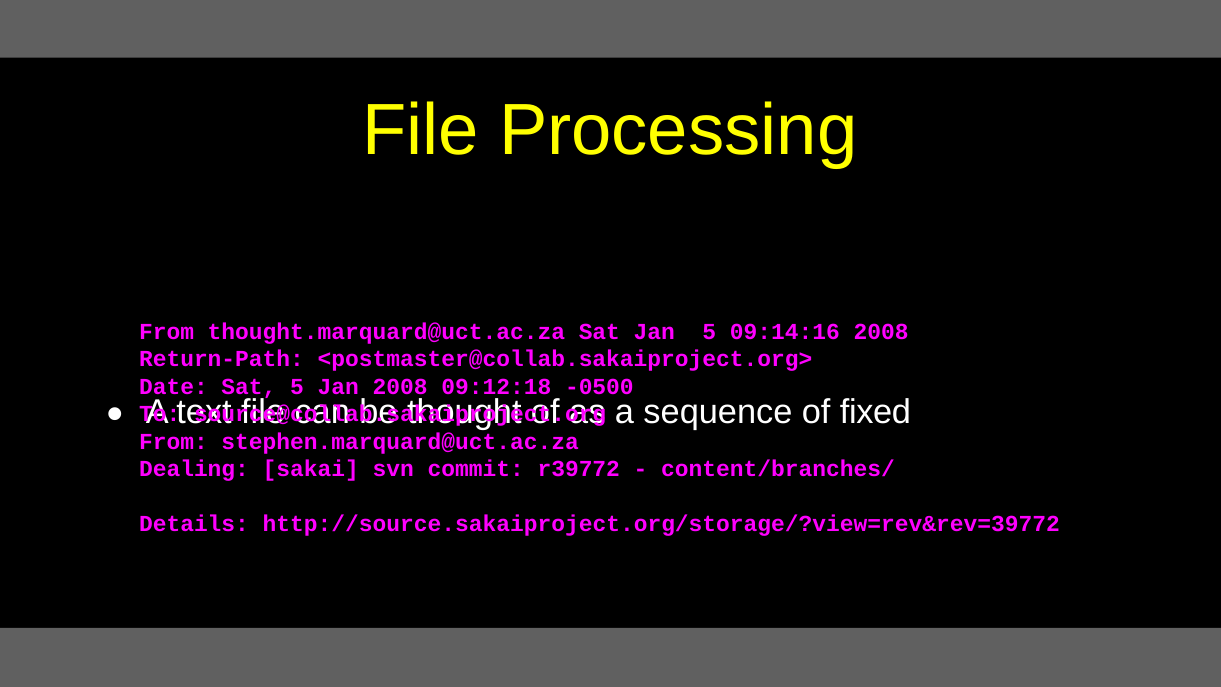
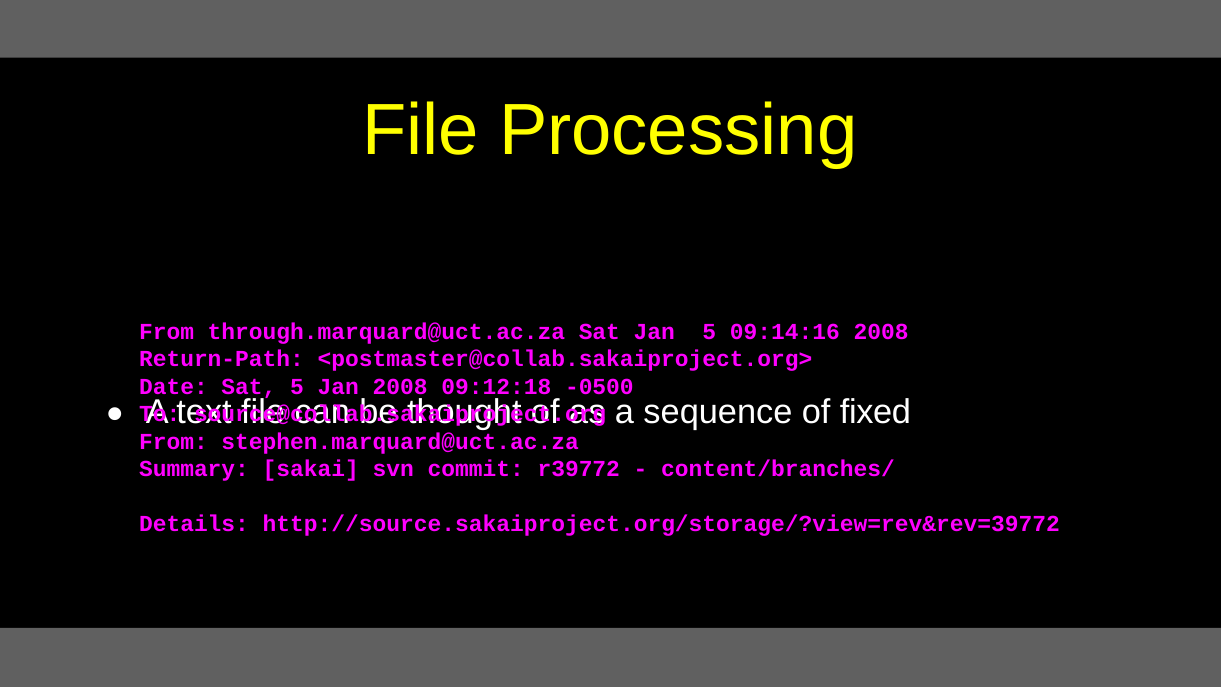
thought.marquard@uct.ac.za: thought.marquard@uct.ac.za -> through.marquard@uct.ac.za
Dealing: Dealing -> Summary
